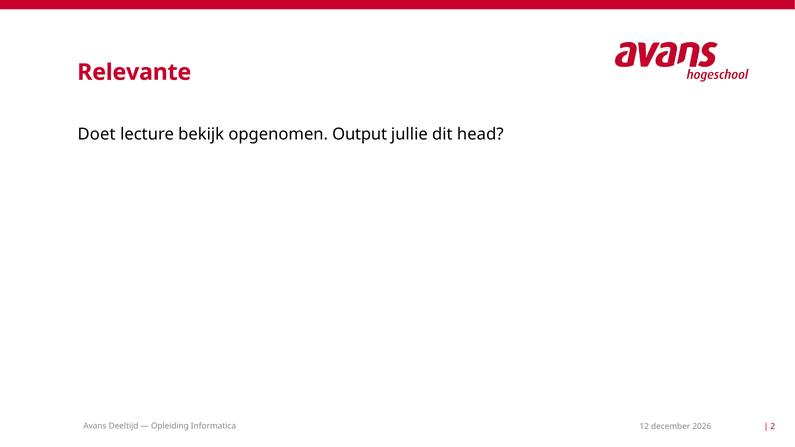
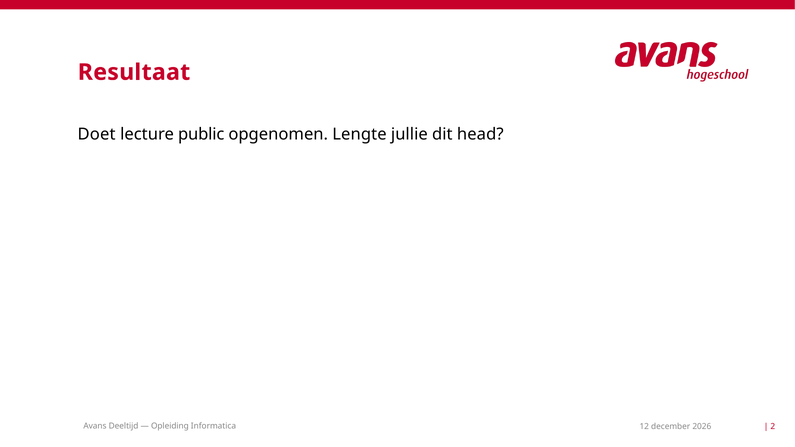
Relevante: Relevante -> Resultaat
bekijk: bekijk -> public
Output: Output -> Lengte
